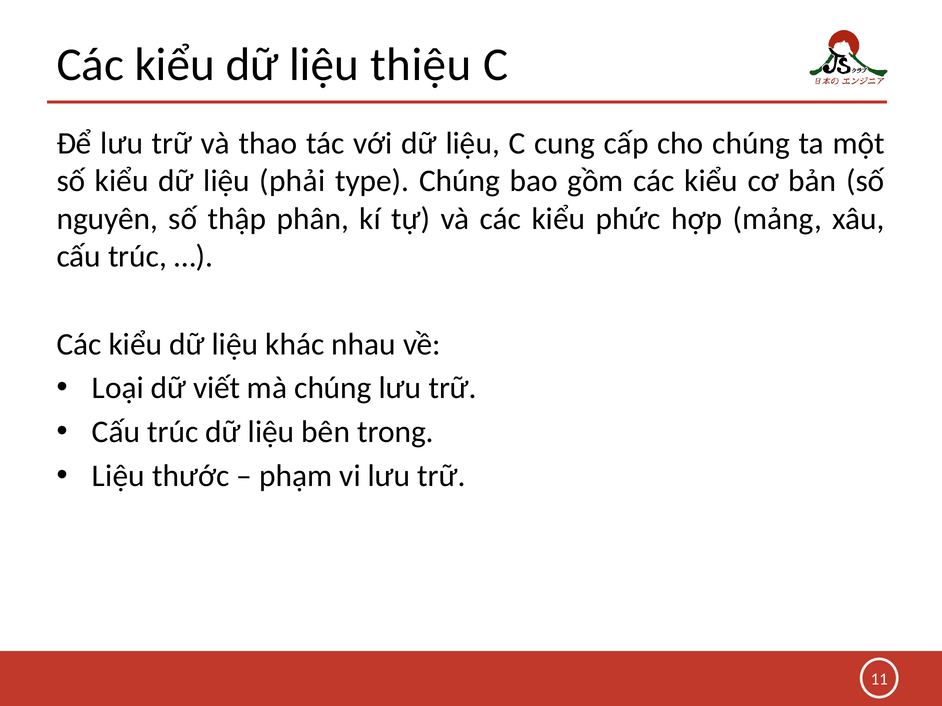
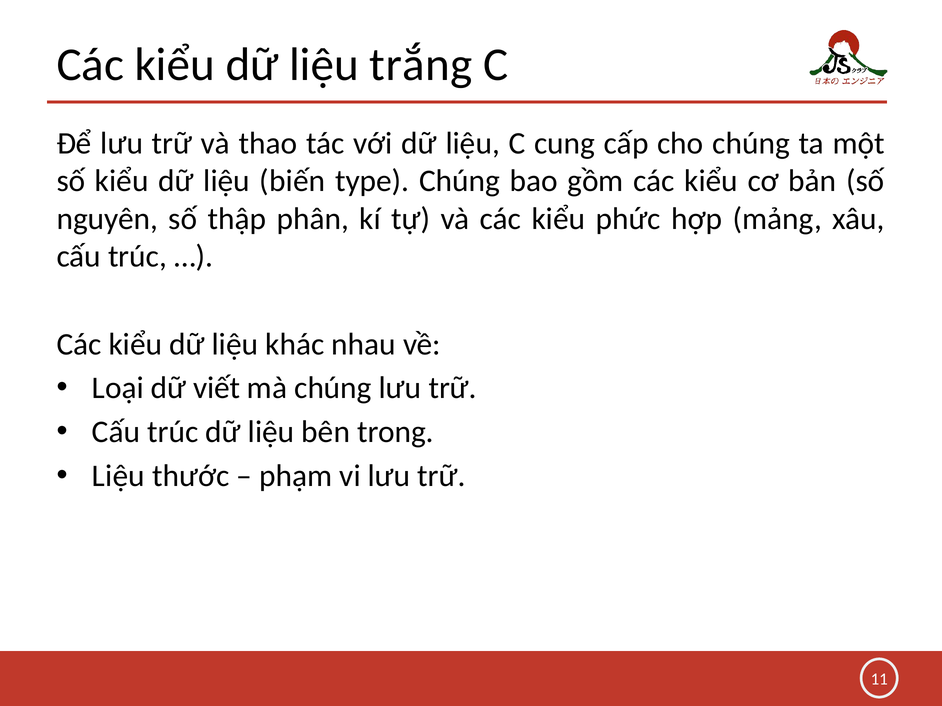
thiệu: thiệu -> trắng
phải: phải -> biến
